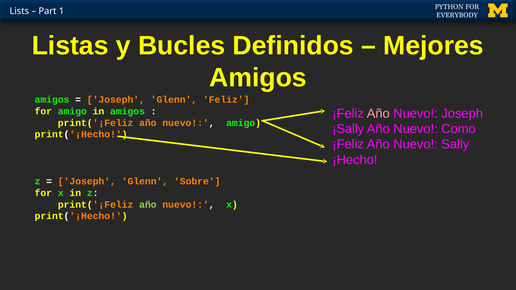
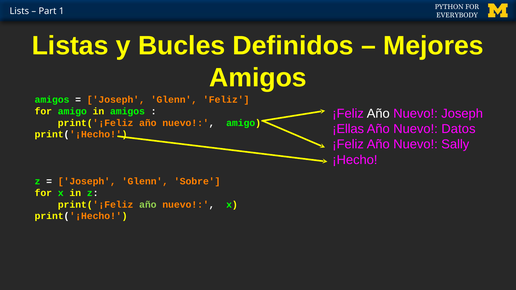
Año at (378, 114) colour: pink -> white
¡Sally: ¡Sally -> ¡Ellas
Como: Como -> Datos
